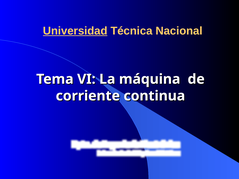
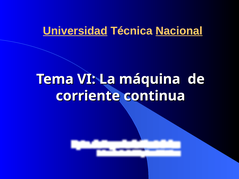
Nacional underline: none -> present
